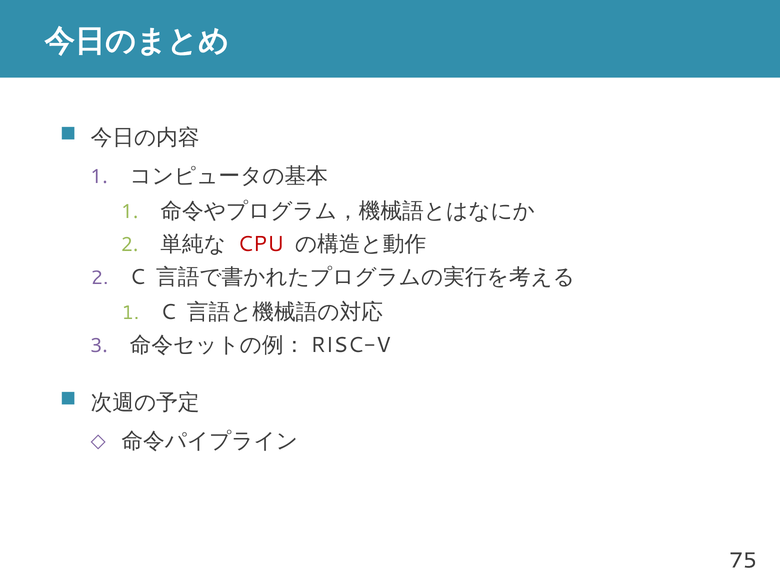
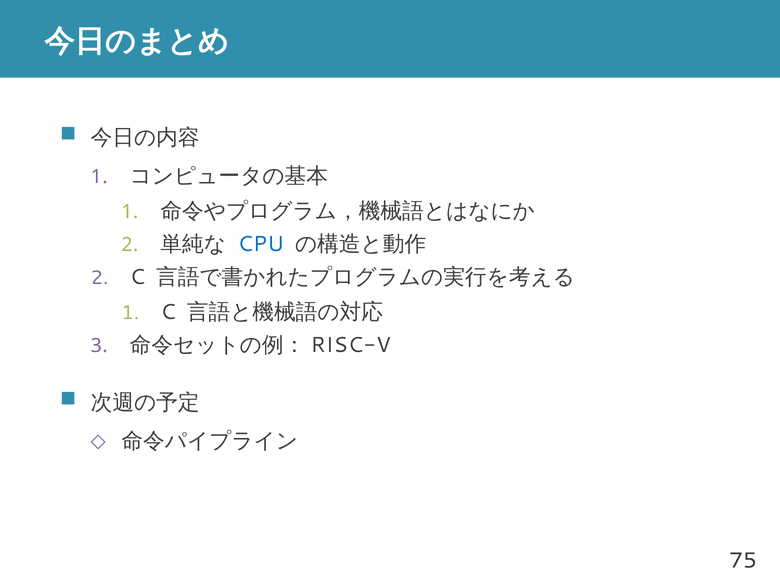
CPU colour: red -> blue
